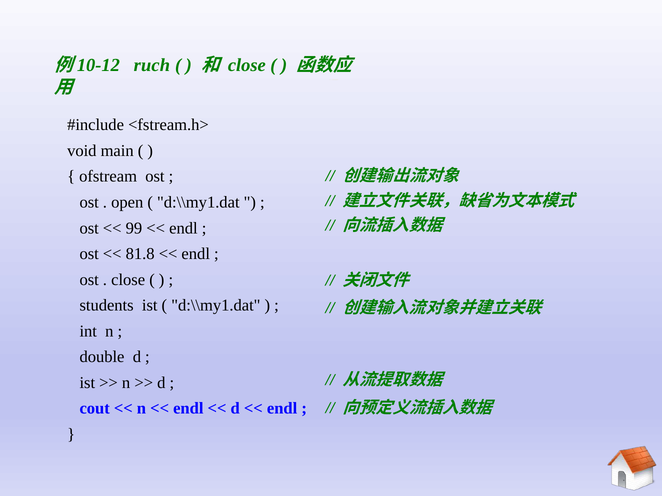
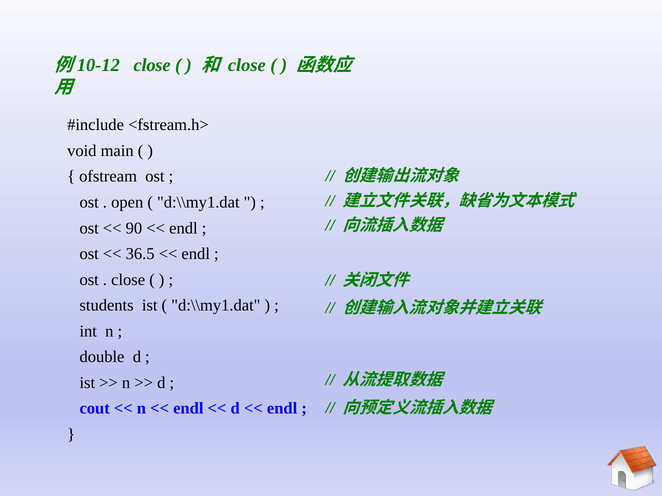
ruch at (152, 65): ruch -> close
99: 99 -> 90
81.8: 81.8 -> 36.5
